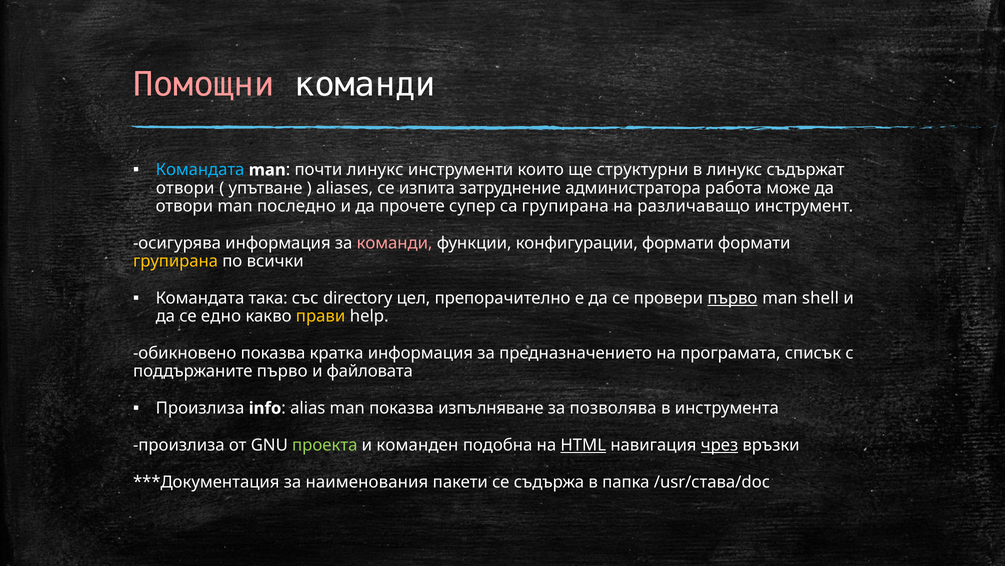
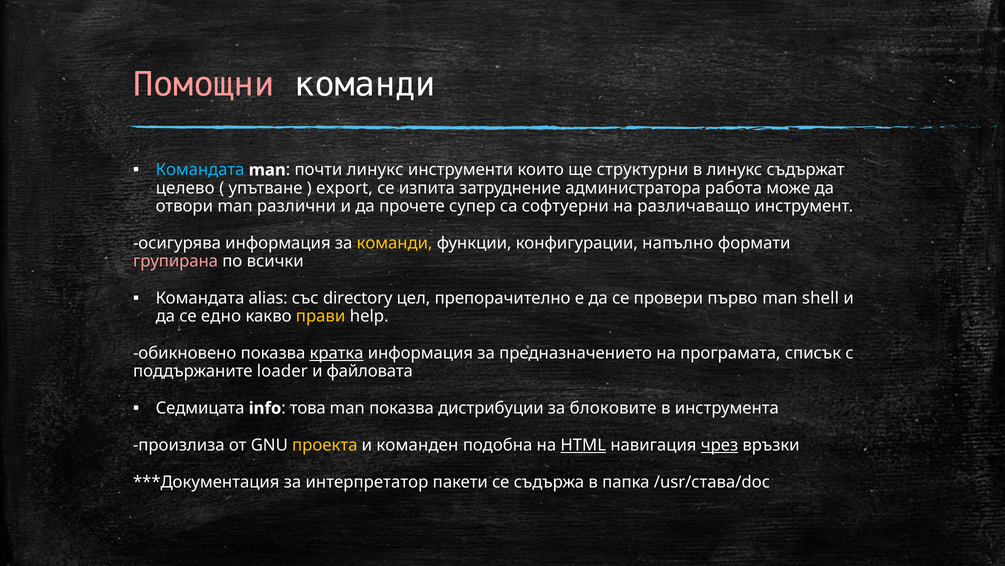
отвори at (185, 188): отвори -> целево
aliases: aliases -> export
последно: последно -> различни
са групирана: групирана -> софтуерни
команди at (395, 243) colour: pink -> yellow
конфигурации формати: формати -> напълно
групирана at (176, 261) colour: yellow -> pink
така: така -> alias
първо at (732, 298) underline: present -> none
кратка underline: none -> present
поддържаните първо: първо -> loader
Произлиза at (200, 408): Произлиза -> Седмицата
alias: alias -> това
изпълняване: изпълняване -> дистрибуции
позволява: позволява -> блоковите
проекта colour: light green -> yellow
наименования: наименования -> интерпретатор
